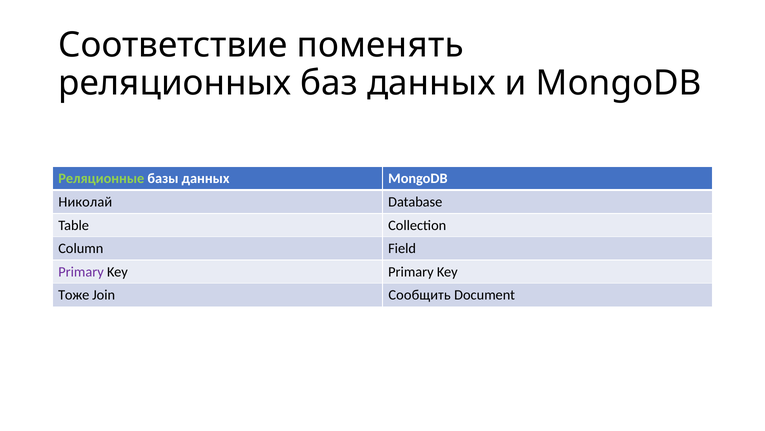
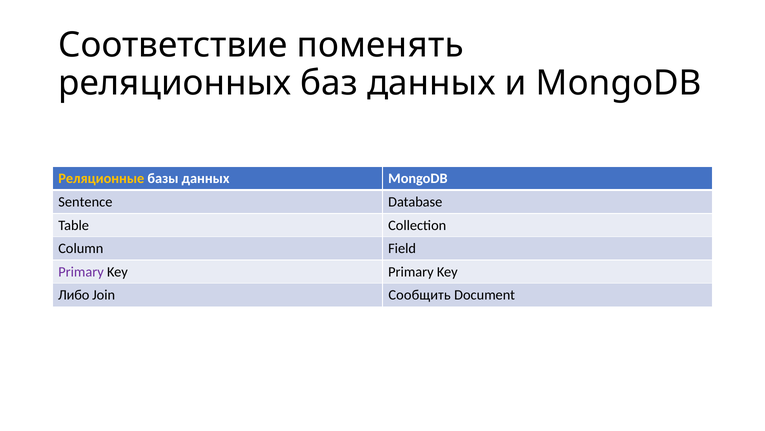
Реляционные colour: light green -> yellow
Николай: Николай -> Sentence
Тоже: Тоже -> Либо
